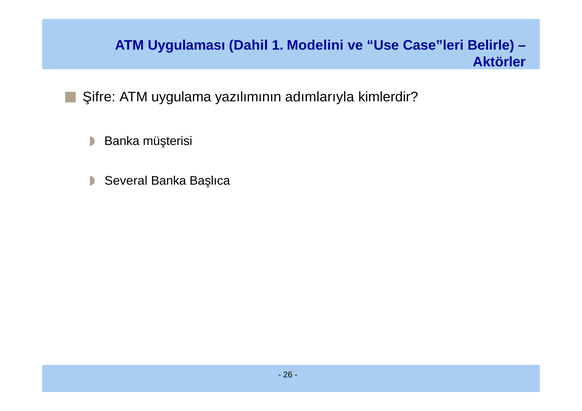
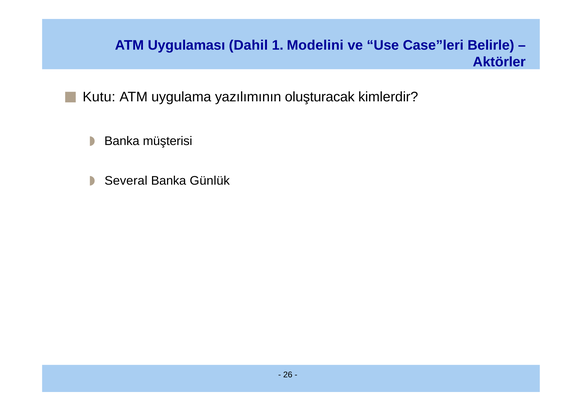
Şifre: Şifre -> Kutu
adımlarıyla: adımlarıyla -> oluşturacak
Başlıca: Başlıca -> Günlük
